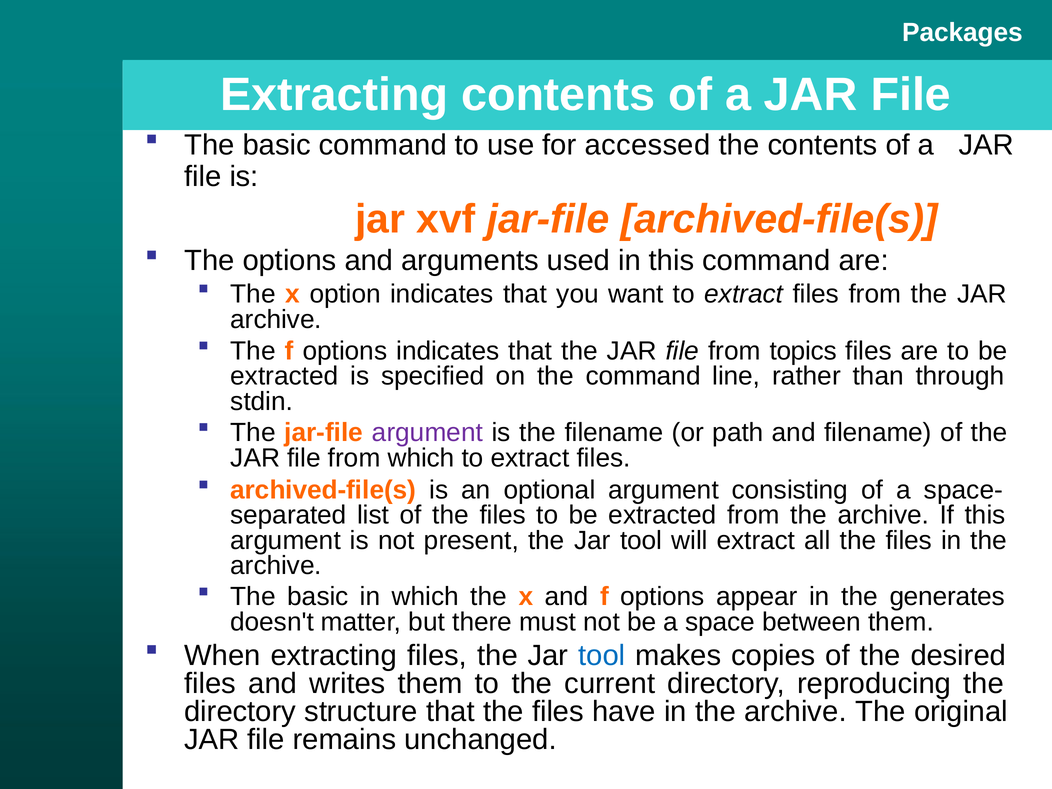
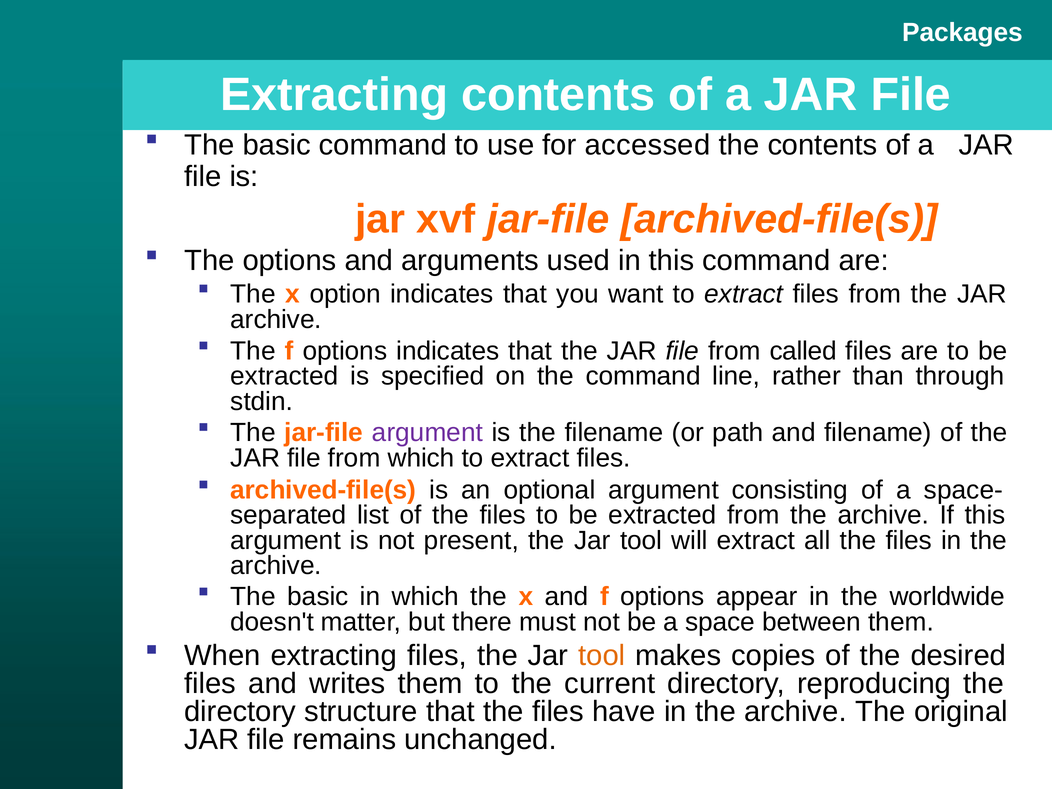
topics: topics -> called
generates: generates -> worldwide
tool at (602, 655) colour: blue -> orange
